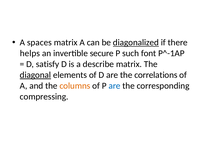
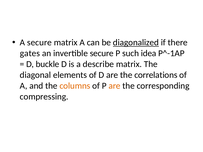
A spaces: spaces -> secure
helps: helps -> gates
font: font -> idea
satisfy: satisfy -> buckle
diagonal underline: present -> none
are at (115, 86) colour: blue -> orange
